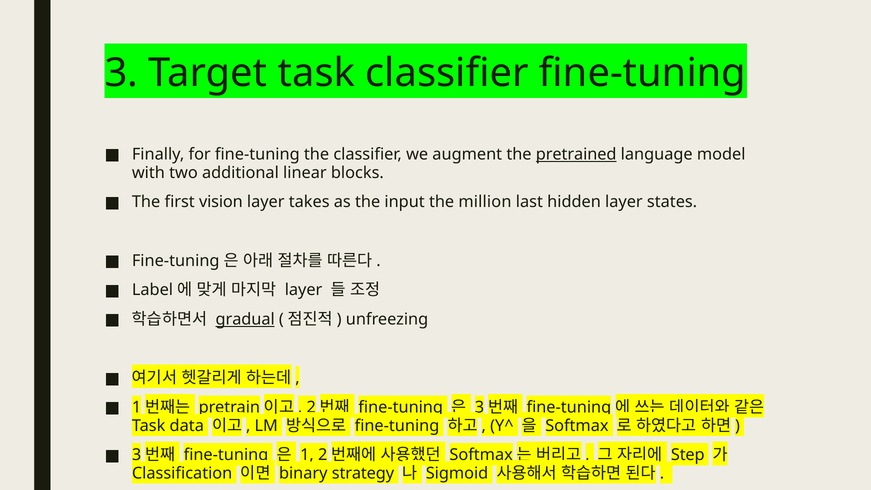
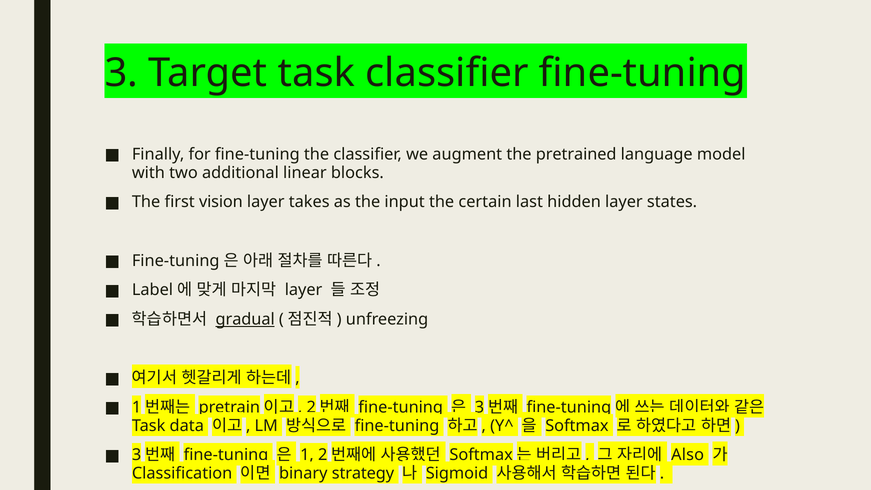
pretrained underline: present -> none
million: million -> certain
Step: Step -> Also
